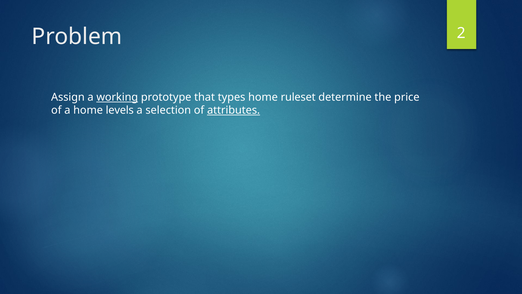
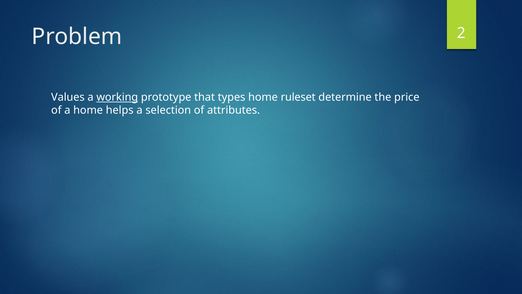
Assign: Assign -> Values
levels: levels -> helps
attributes underline: present -> none
